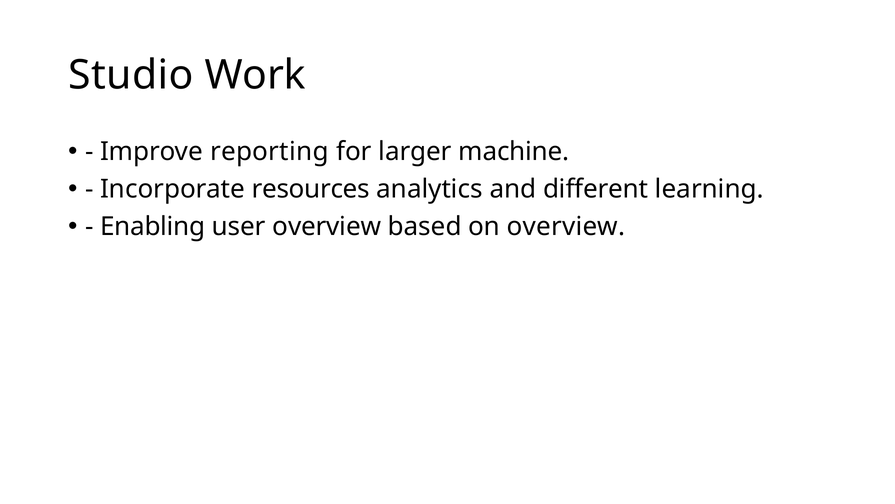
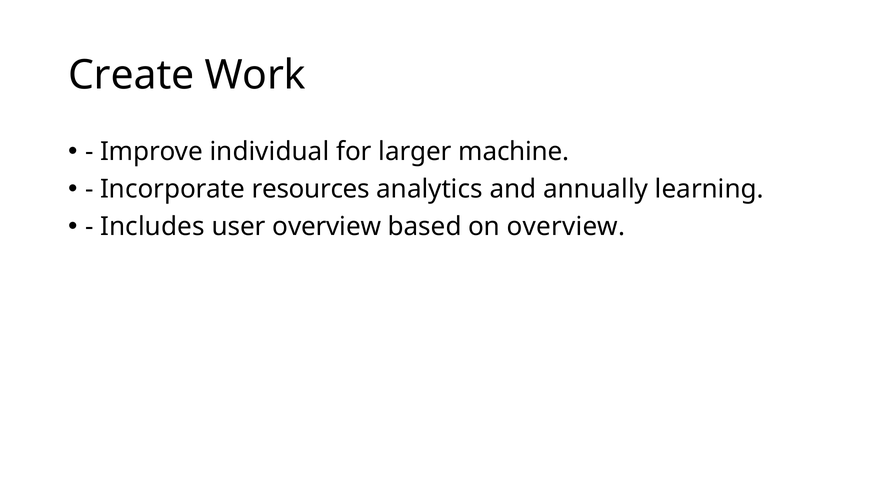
Studio: Studio -> Create
reporting: reporting -> individual
different: different -> annually
Enabling: Enabling -> Includes
